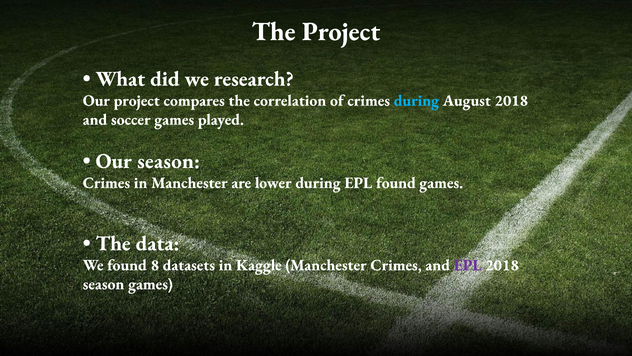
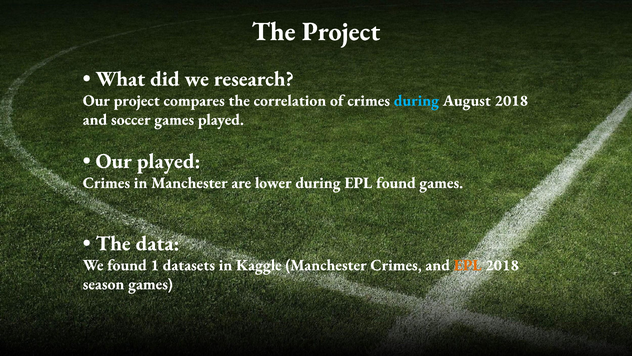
Our season: season -> played
8: 8 -> 1
EPL at (468, 265) colour: purple -> orange
